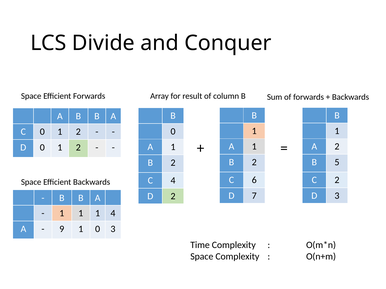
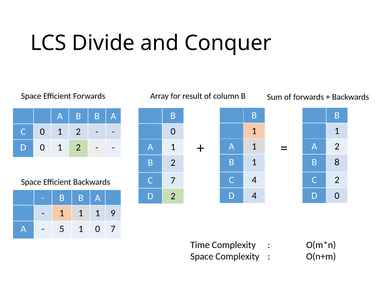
2 at (254, 162): 2 -> 1
5: 5 -> 8
C 6: 6 -> 4
C 4: 4 -> 7
D 7: 7 -> 4
3 at (337, 196): 3 -> 0
1 4: 4 -> 9
9: 9 -> 5
0 3: 3 -> 7
